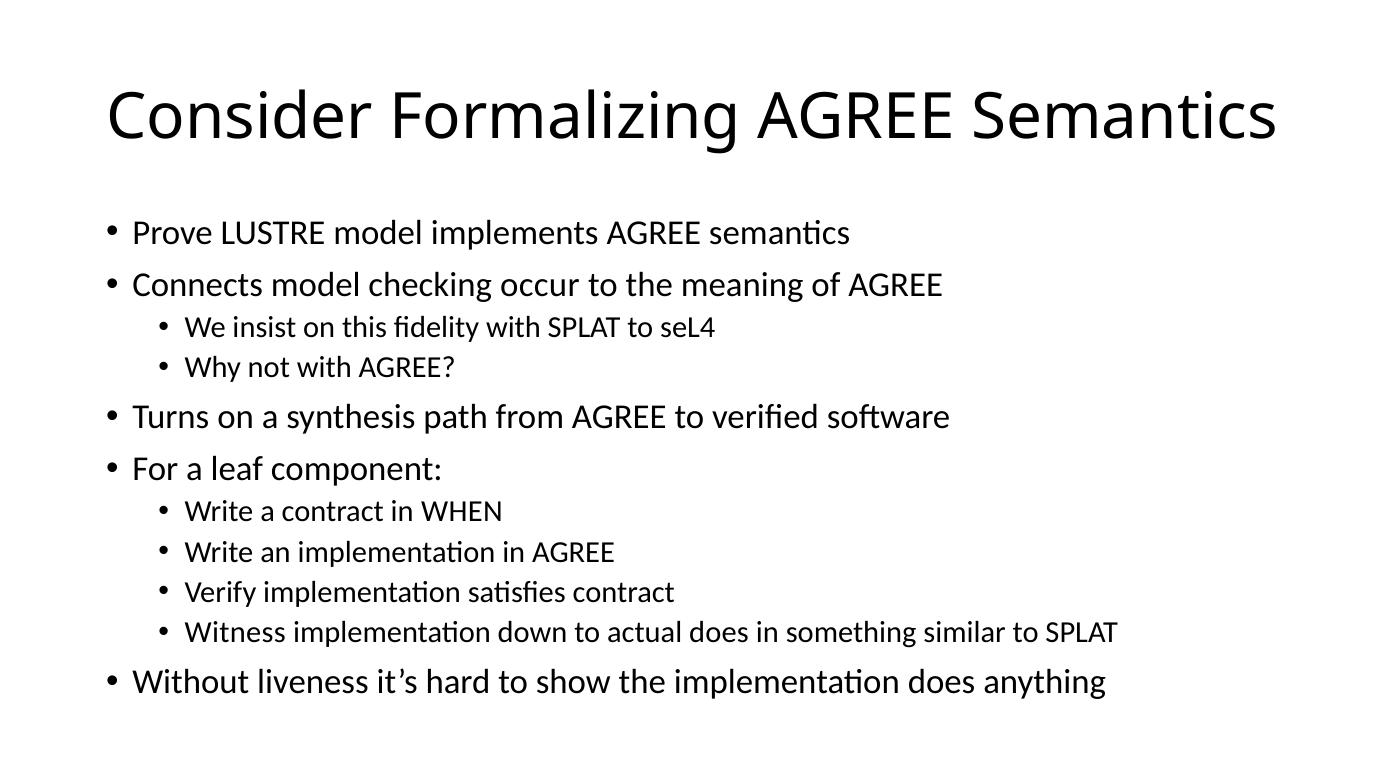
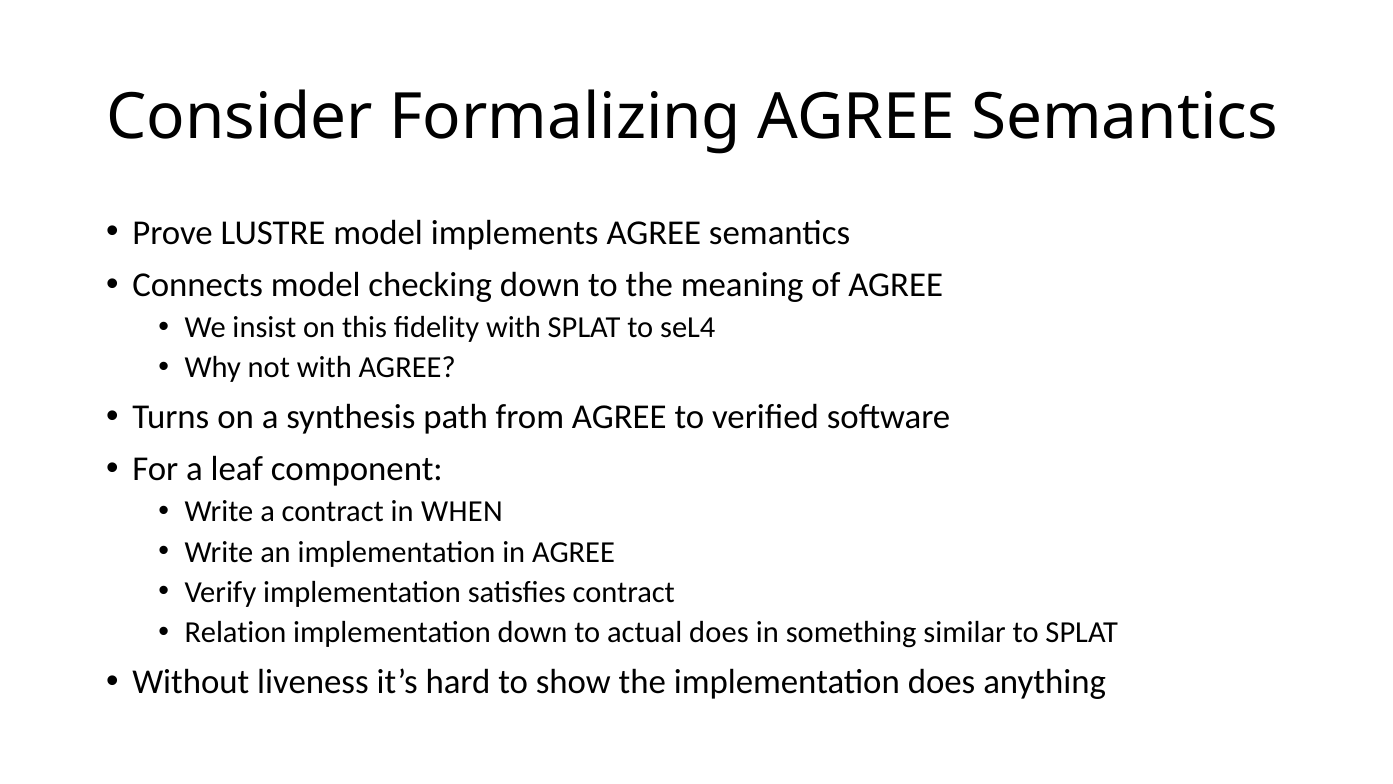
checking occur: occur -> down
Witness: Witness -> Relation
